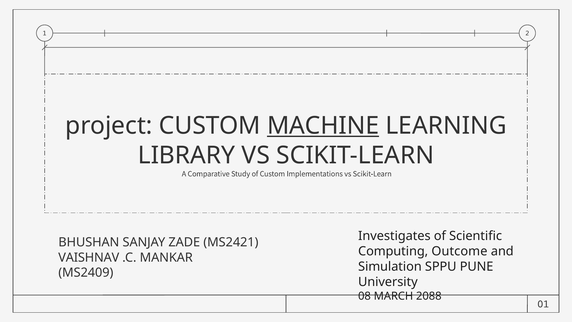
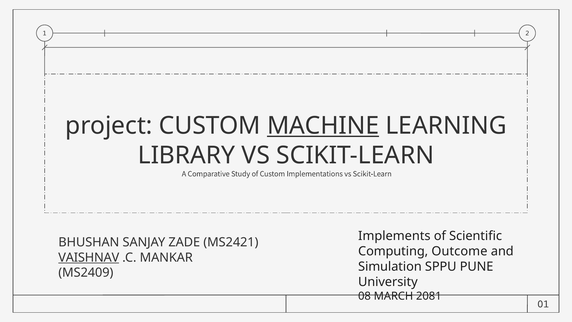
Investigates: Investigates -> Implements
VAISHNAV underline: none -> present
2088: 2088 -> 2081
